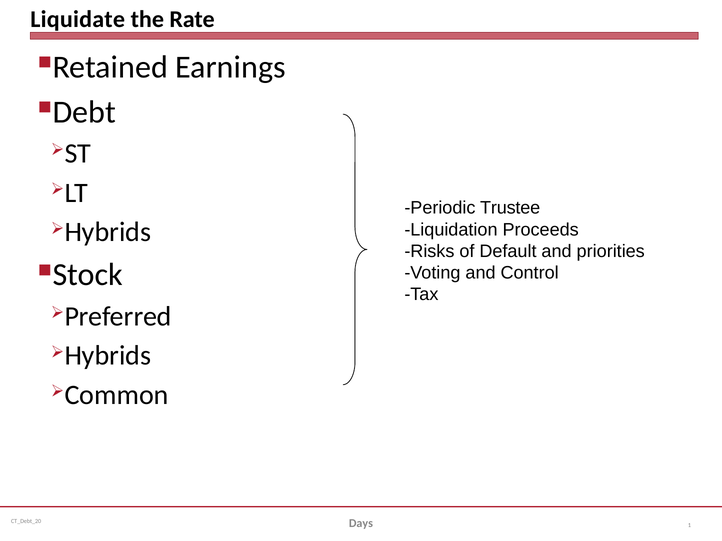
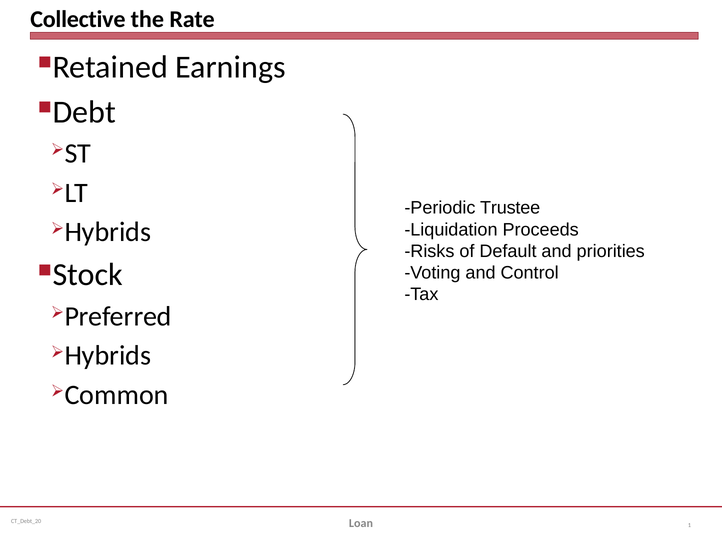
Liquidate: Liquidate -> Collective
Days: Days -> Loan
